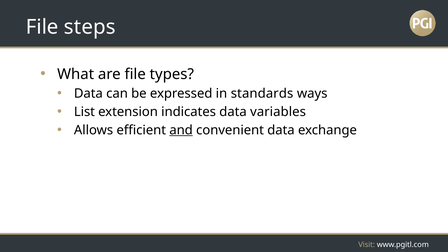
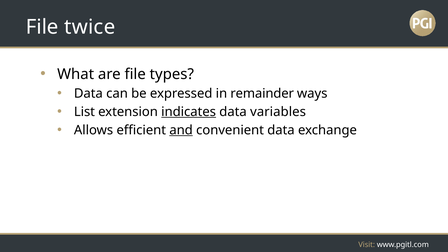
steps: steps -> twice
standards: standards -> remainder
indicates underline: none -> present
